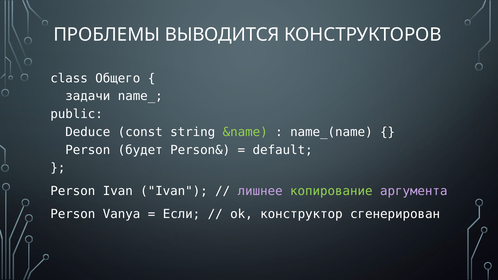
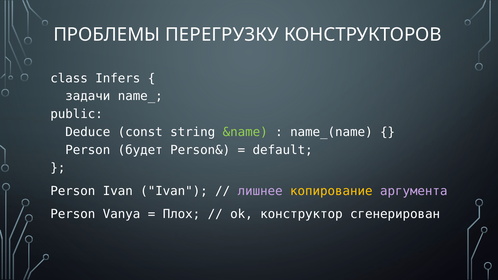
ВЫВОДИТСЯ: ВЫВОДИТСЯ -> ПЕРЕГРУЗКУ
Общего: Общего -> Infers
копирование colour: light green -> yellow
Если: Если -> Плох
